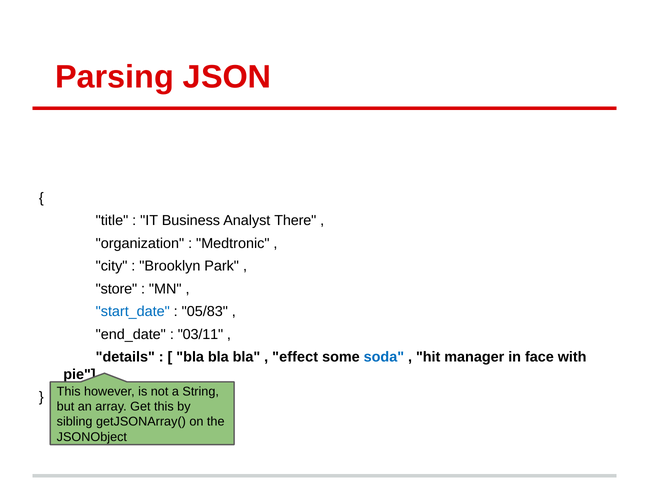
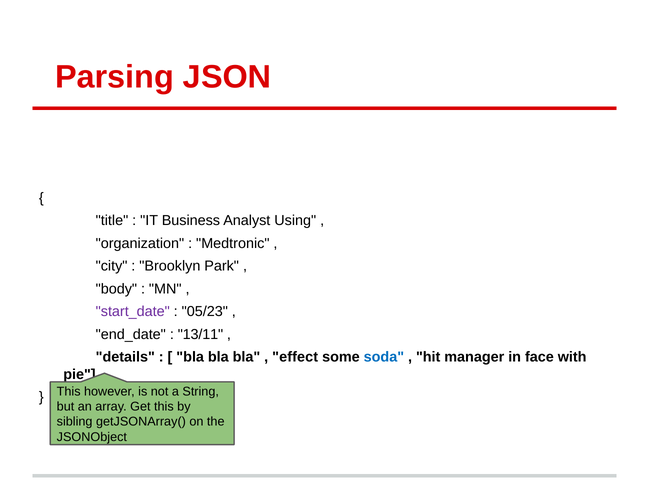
There: There -> Using
store: store -> body
start_date colour: blue -> purple
05/83: 05/83 -> 05/23
03/11: 03/11 -> 13/11
